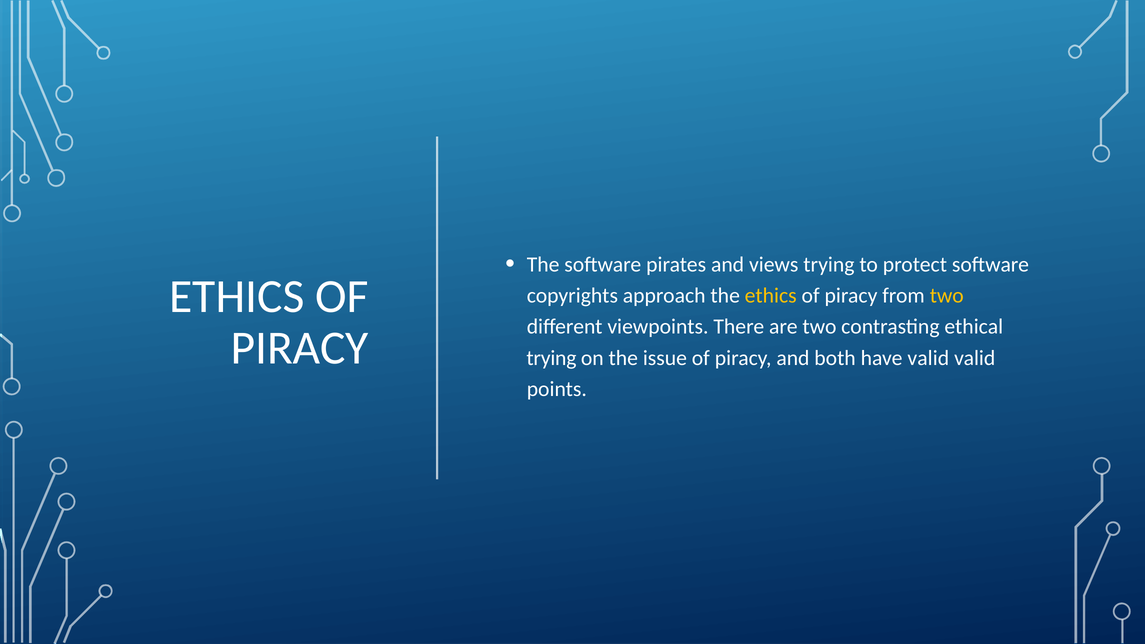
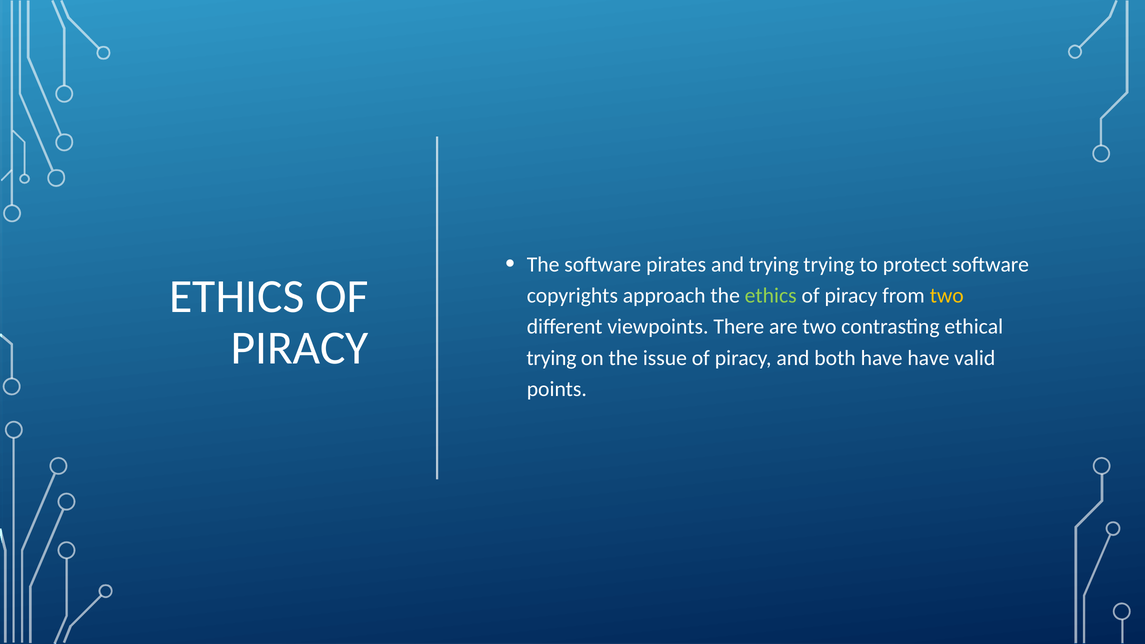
and views: views -> trying
ethics at (771, 296) colour: yellow -> light green
have valid: valid -> have
